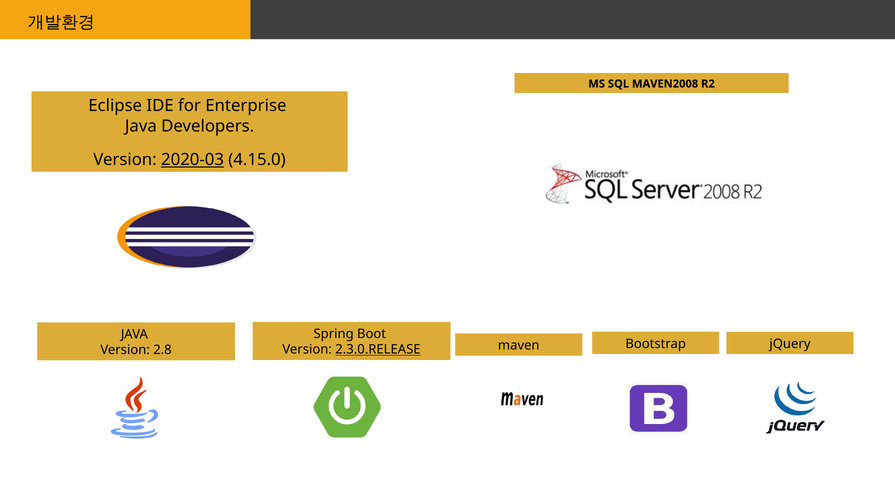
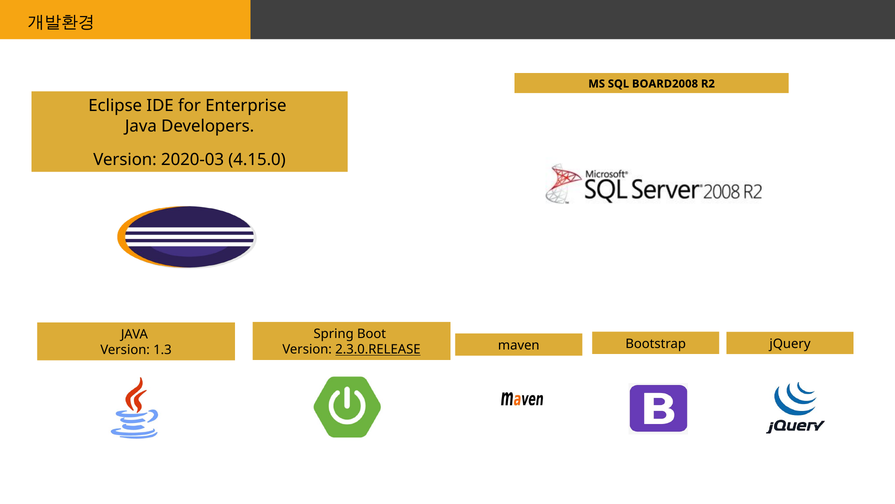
MAVEN2008: MAVEN2008 -> BOARD2008
2020-03 underline: present -> none
2.8: 2.8 -> 1.3
